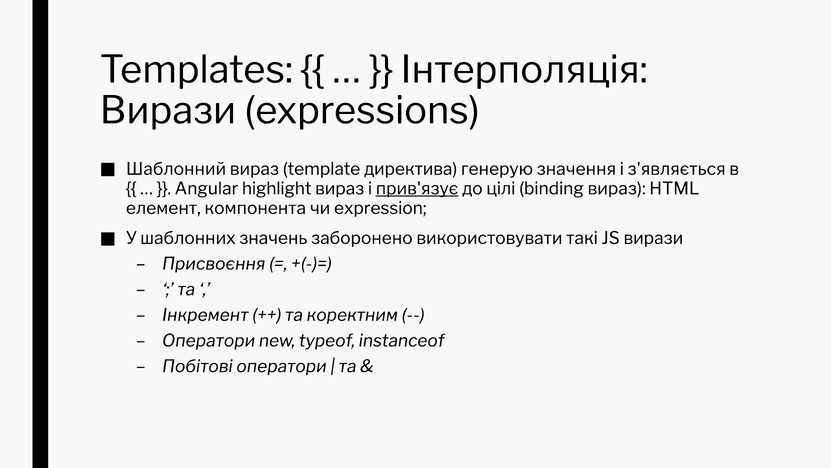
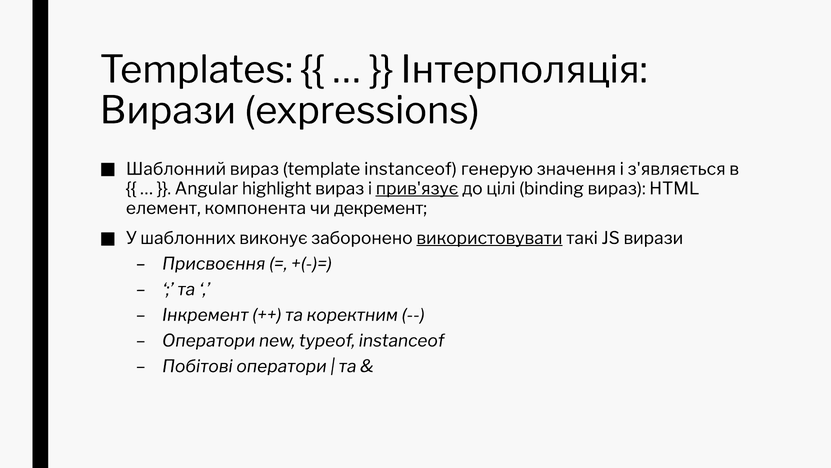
template директива: директива -> instanceof
expression: expression -> декремент
значень: значень -> виконує
використовувати underline: none -> present
